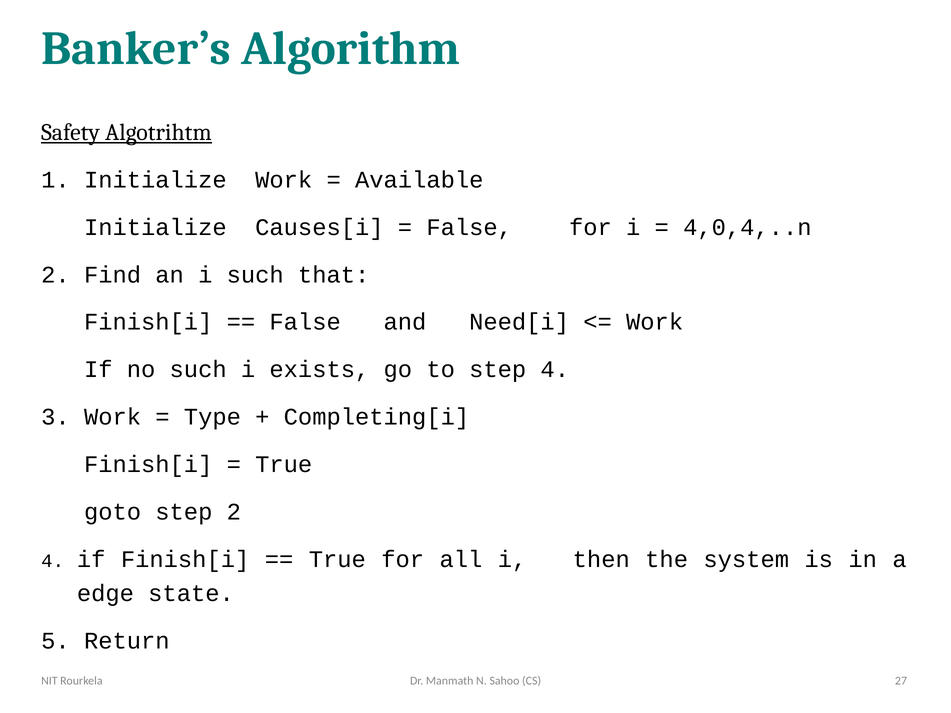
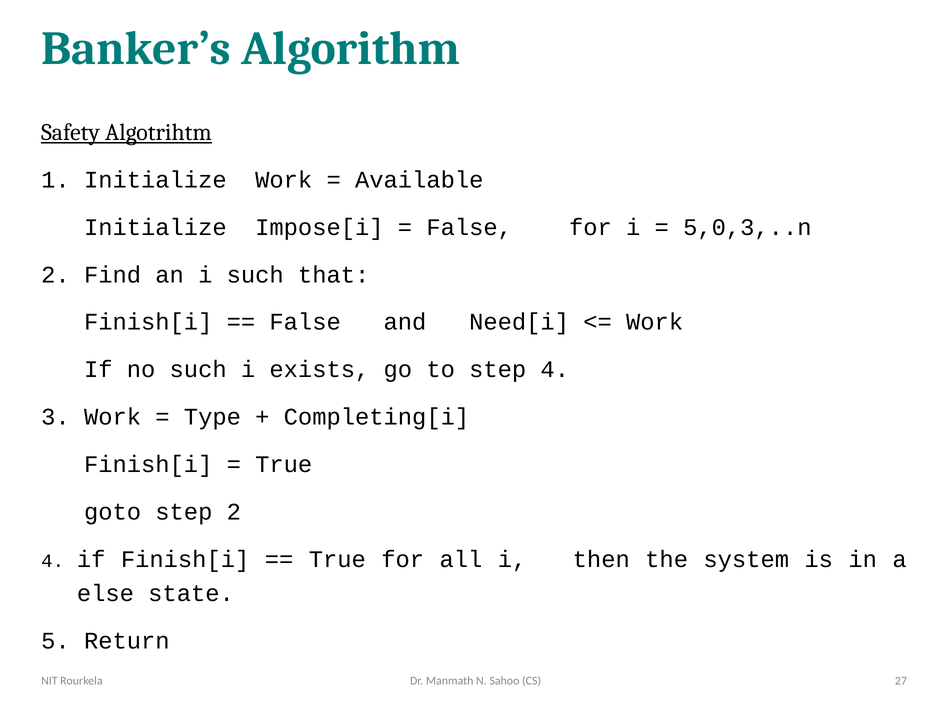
Causes[i: Causes[i -> Impose[i
4,0,4,..n: 4,0,4,..n -> 5,0,3,..n
edge: edge -> else
